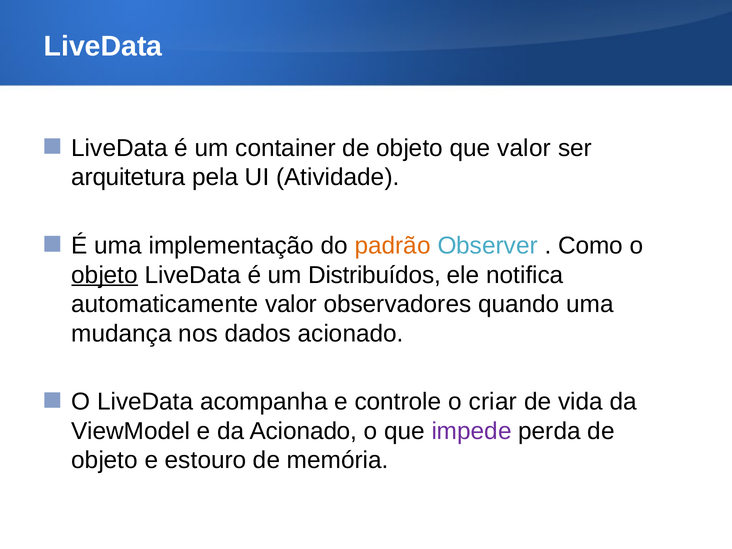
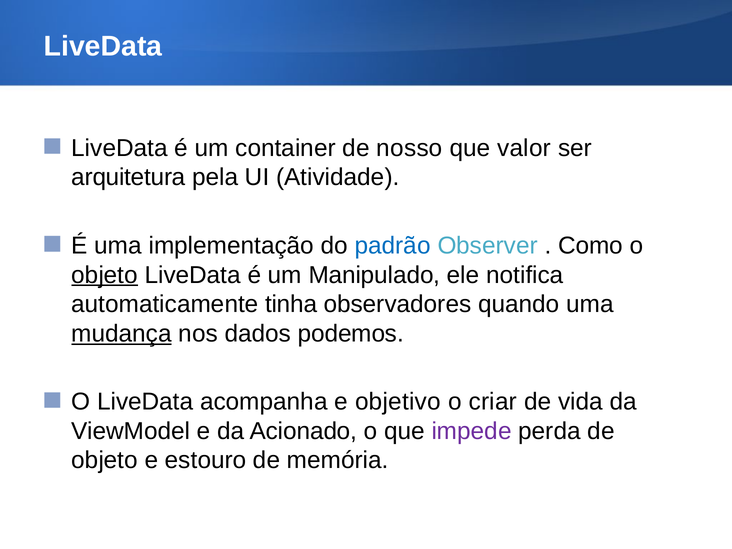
container de objeto: objeto -> nosso
padrão colour: orange -> blue
Distribuídos: Distribuídos -> Manipulado
automaticamente valor: valor -> tinha
mudança underline: none -> present
dados acionado: acionado -> podemos
controle: controle -> objetivo
